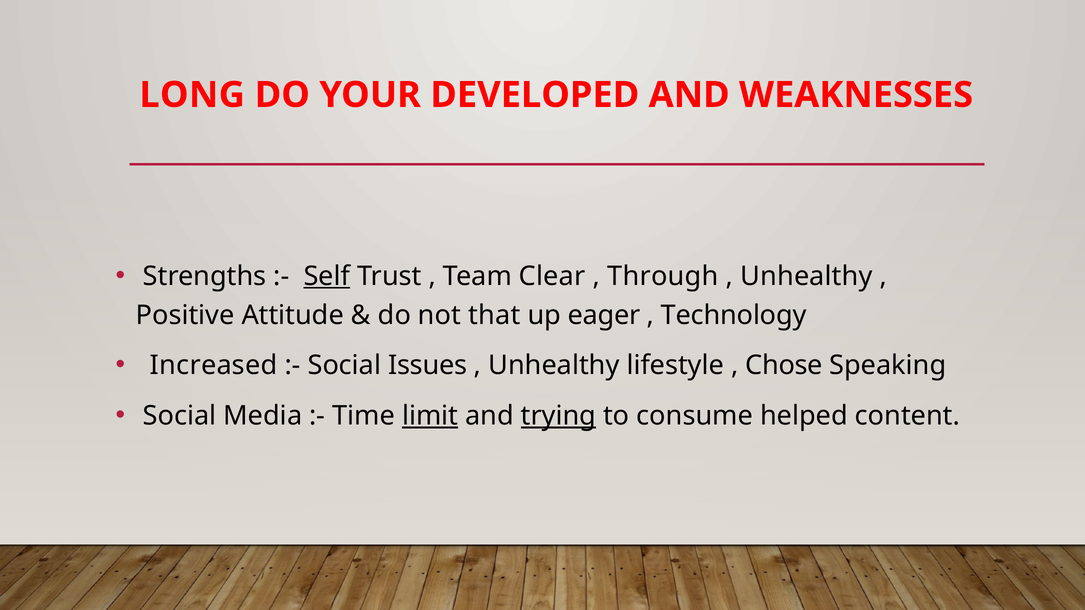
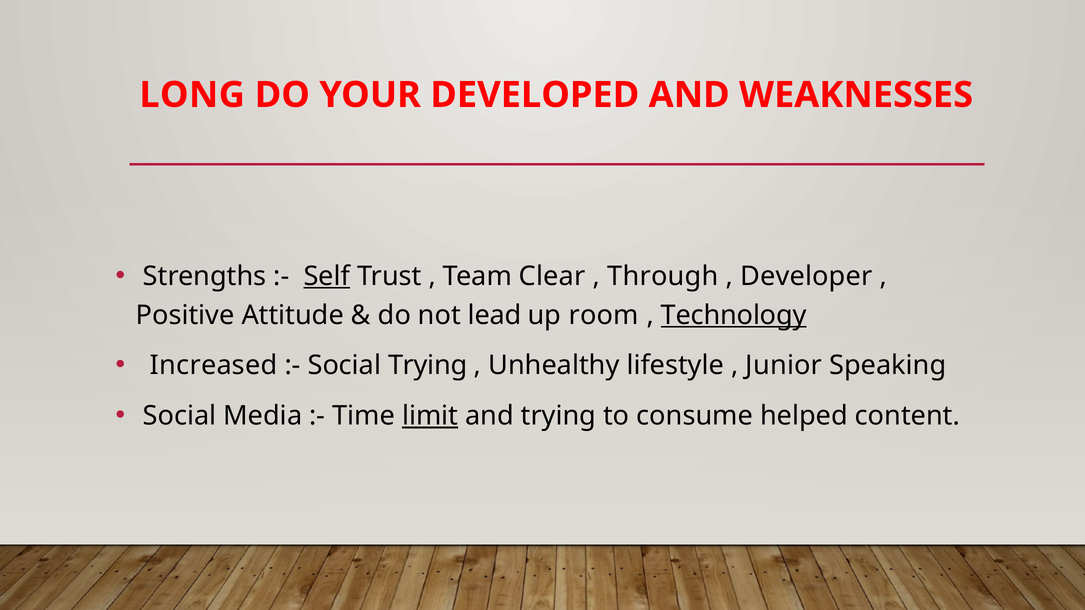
Unhealthy at (806, 276): Unhealthy -> Developer
that: that -> lead
eager: eager -> room
Technology underline: none -> present
Social Issues: Issues -> Trying
Chose: Chose -> Junior
trying at (559, 416) underline: present -> none
